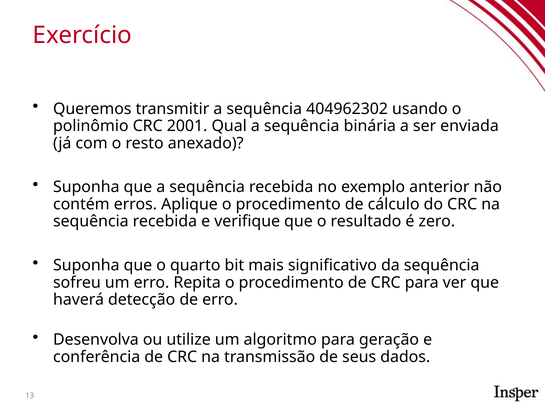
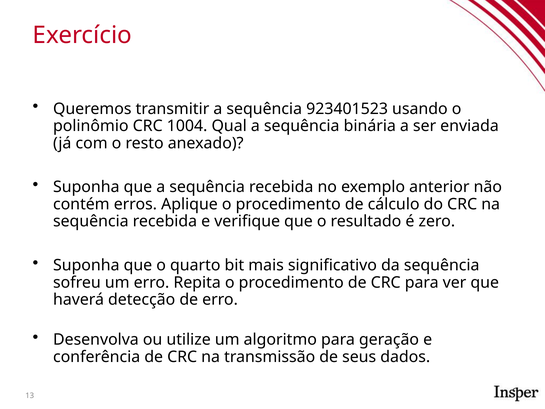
404962302: 404962302 -> 923401523
2001: 2001 -> 1004
